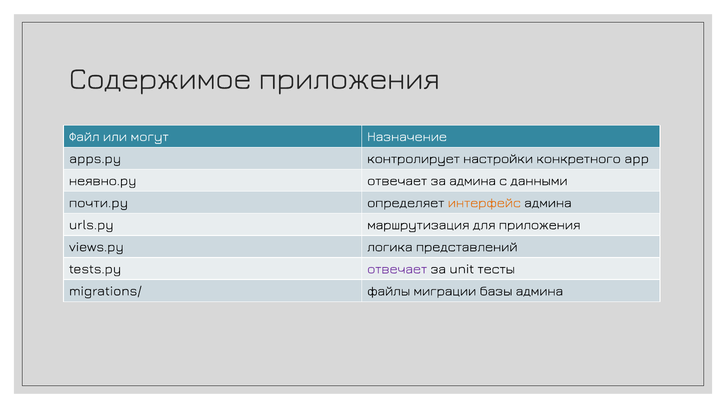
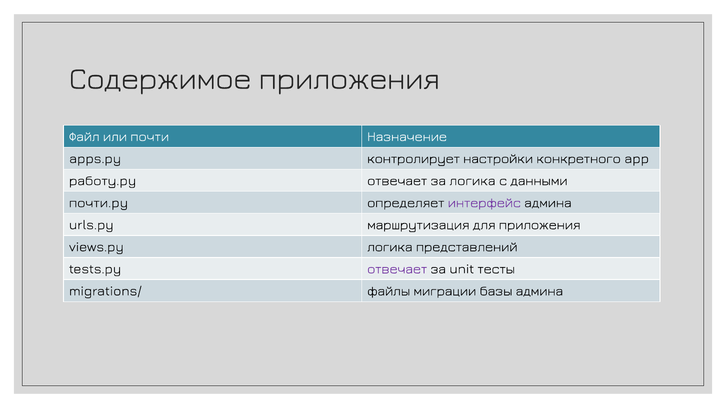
могут: могут -> почти
неявно.py: неявно.py -> работу.py
за админа: админа -> логика
интерфейс colour: orange -> purple
